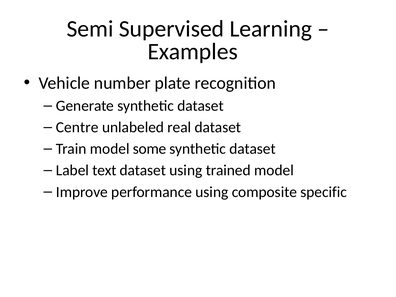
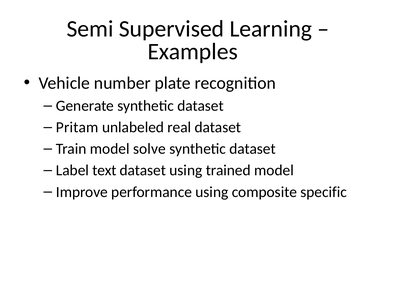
Centre: Centre -> Pritam
some: some -> solve
